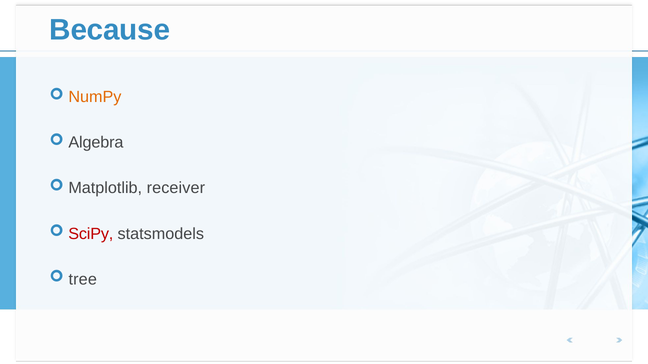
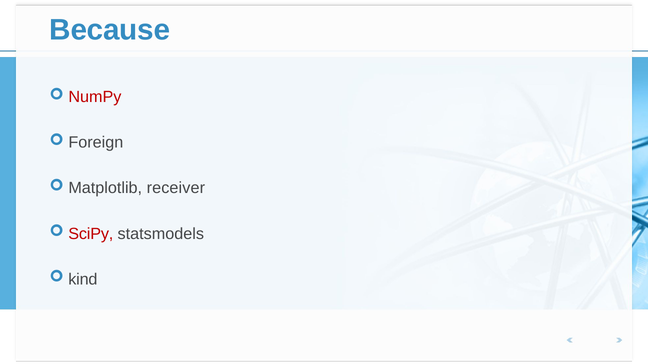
NumPy colour: orange -> red
Algebra: Algebra -> Foreign
tree: tree -> kind
